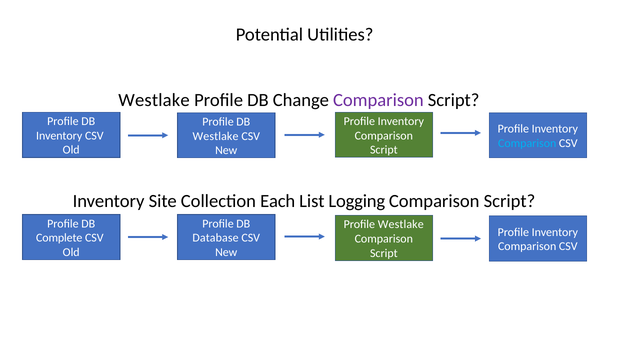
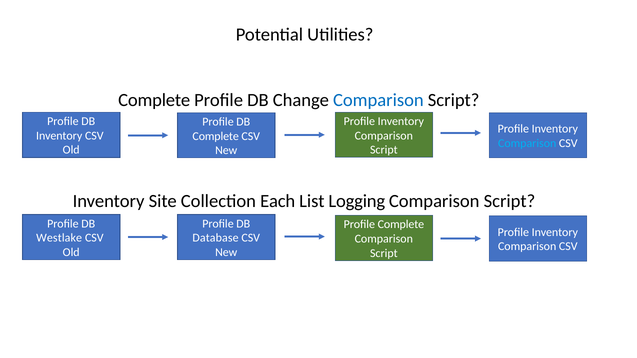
Westlake at (154, 100): Westlake -> Complete
Comparison at (378, 100) colour: purple -> blue
Westlake at (216, 136): Westlake -> Complete
Profile Westlake: Westlake -> Complete
Complete: Complete -> Westlake
